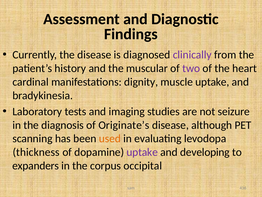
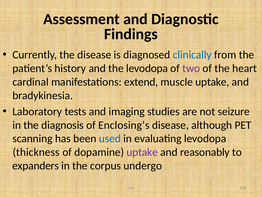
clinically colour: purple -> blue
the muscular: muscular -> levodopa
dignity: dignity -> extend
Originate’s: Originate’s -> Enclosing’s
used colour: orange -> blue
developing: developing -> reasonably
occipital: occipital -> undergo
